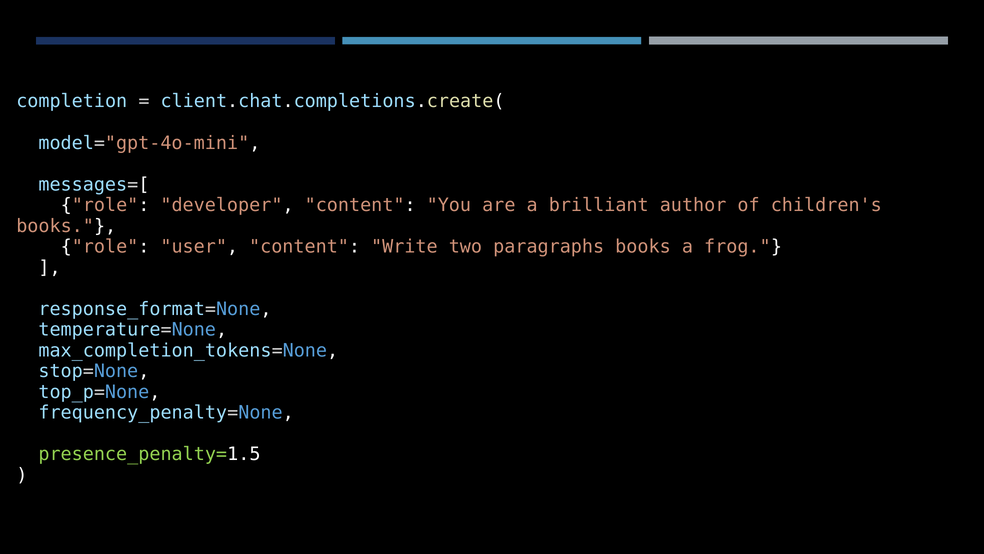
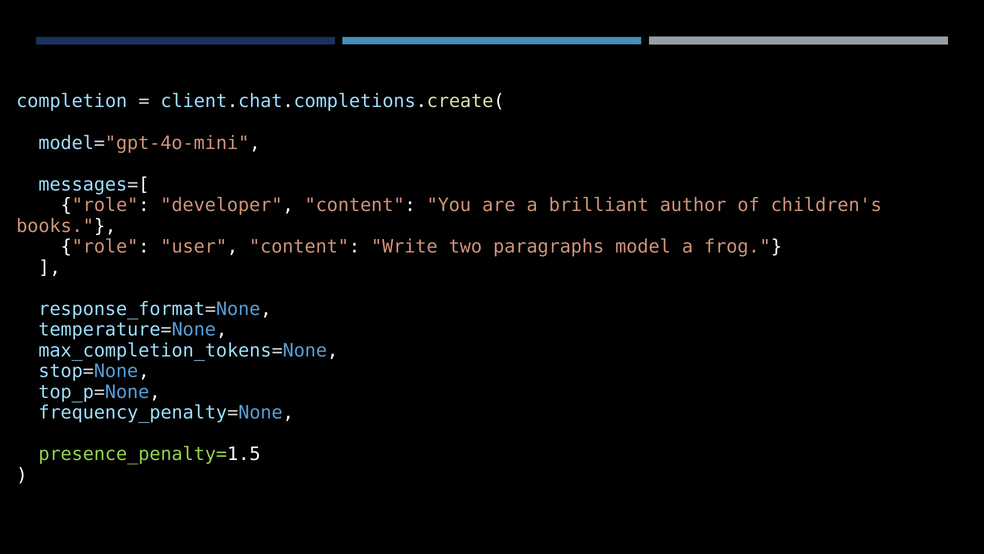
paragraphs books: books -> model
